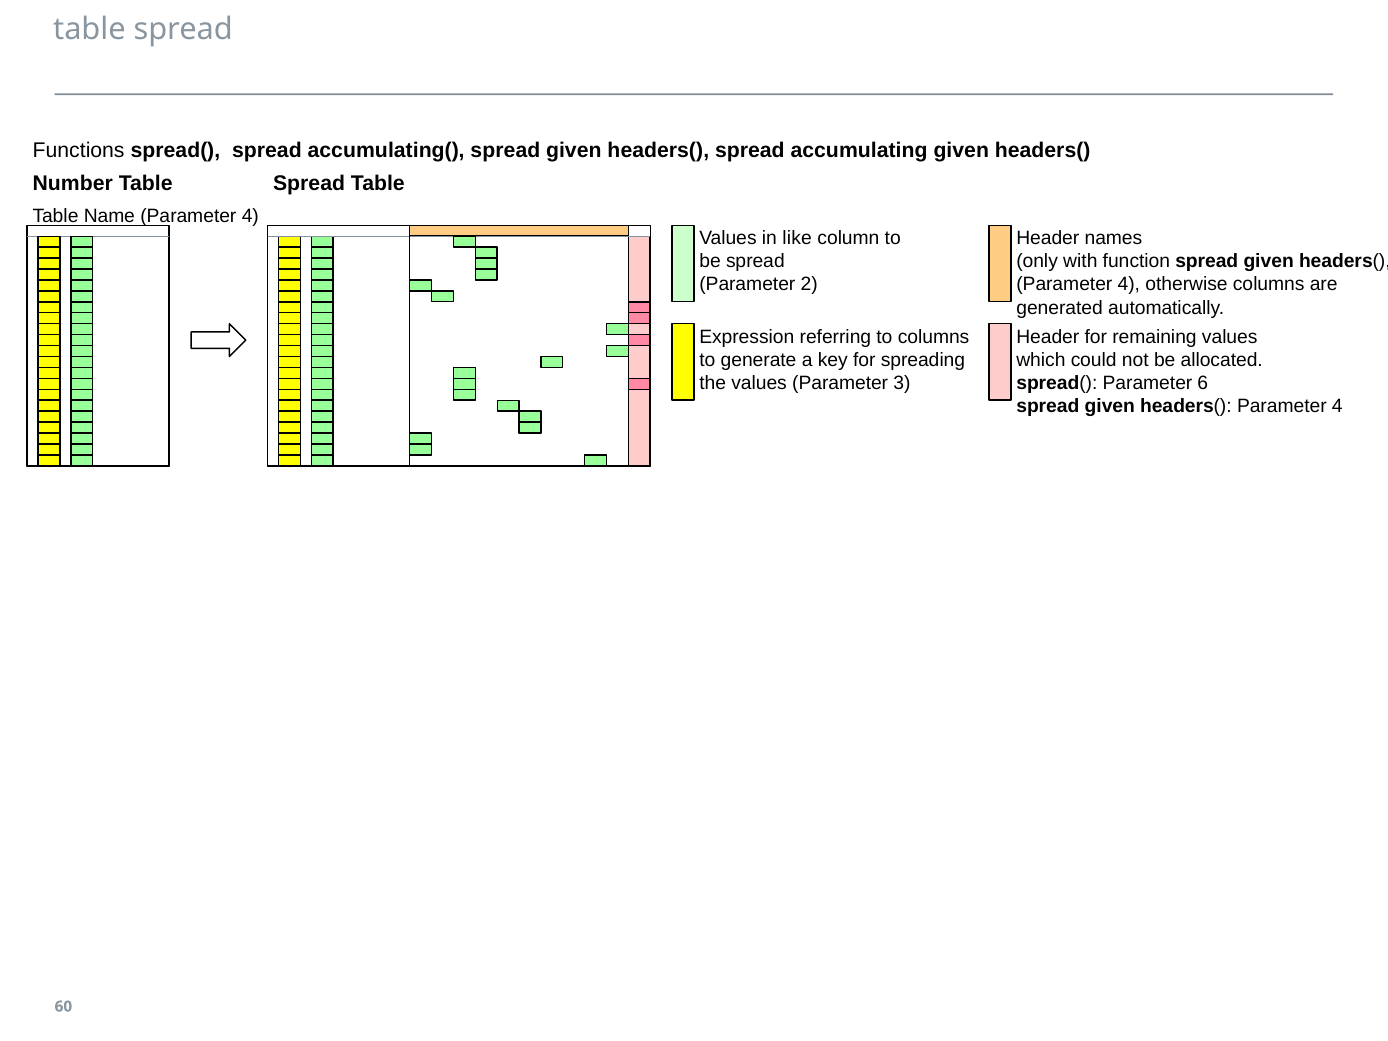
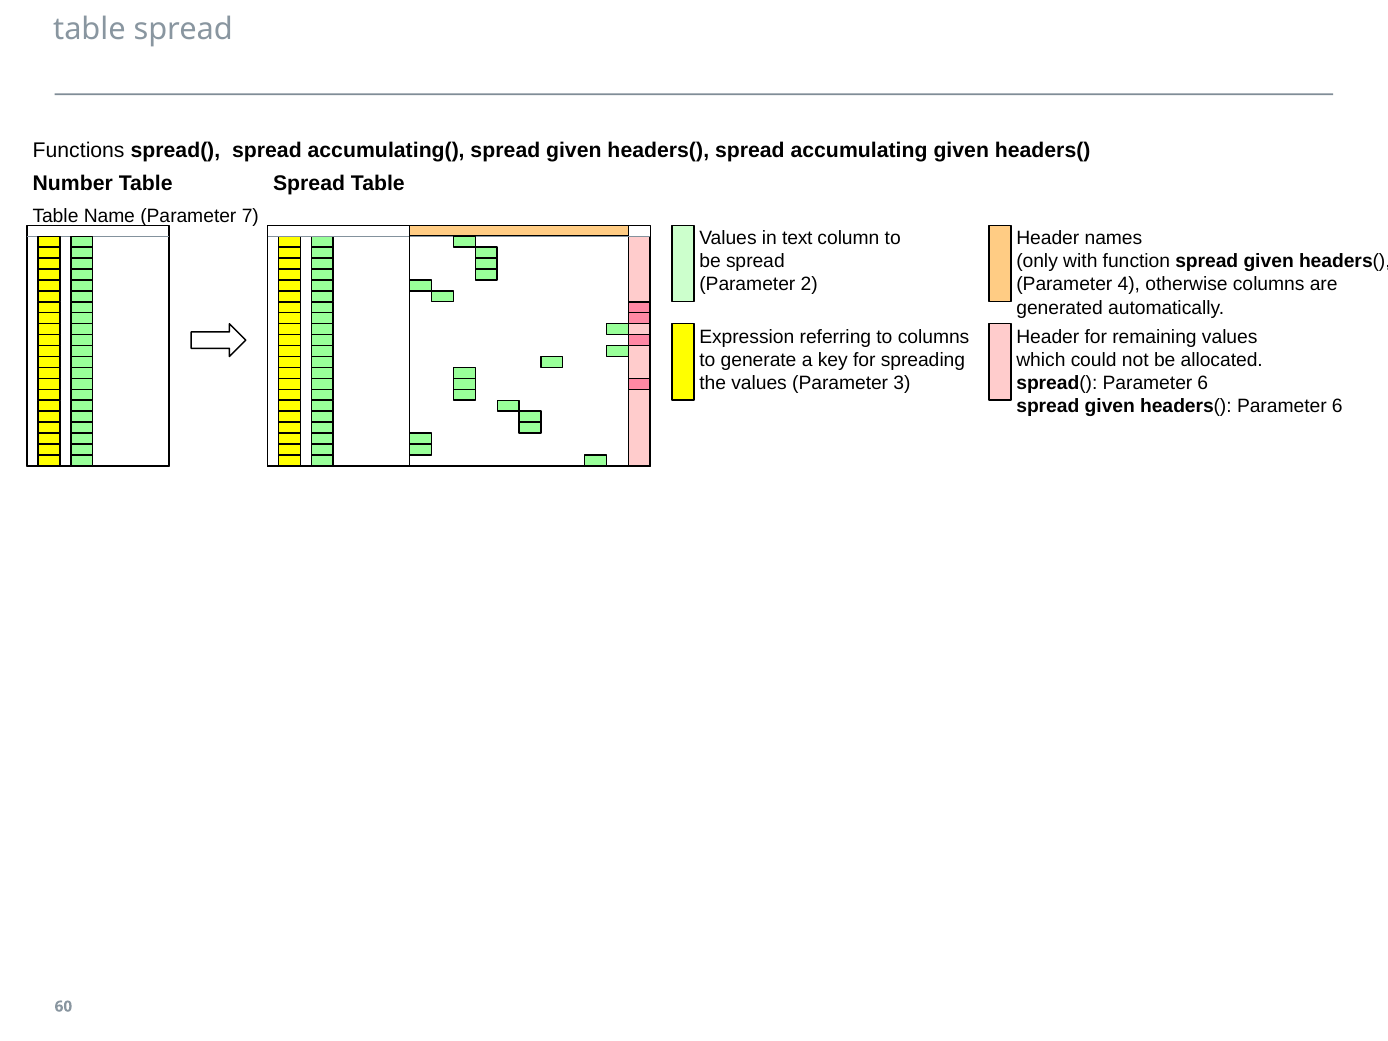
Name Parameter 4: 4 -> 7
like: like -> text
4 at (1337, 406): 4 -> 6
